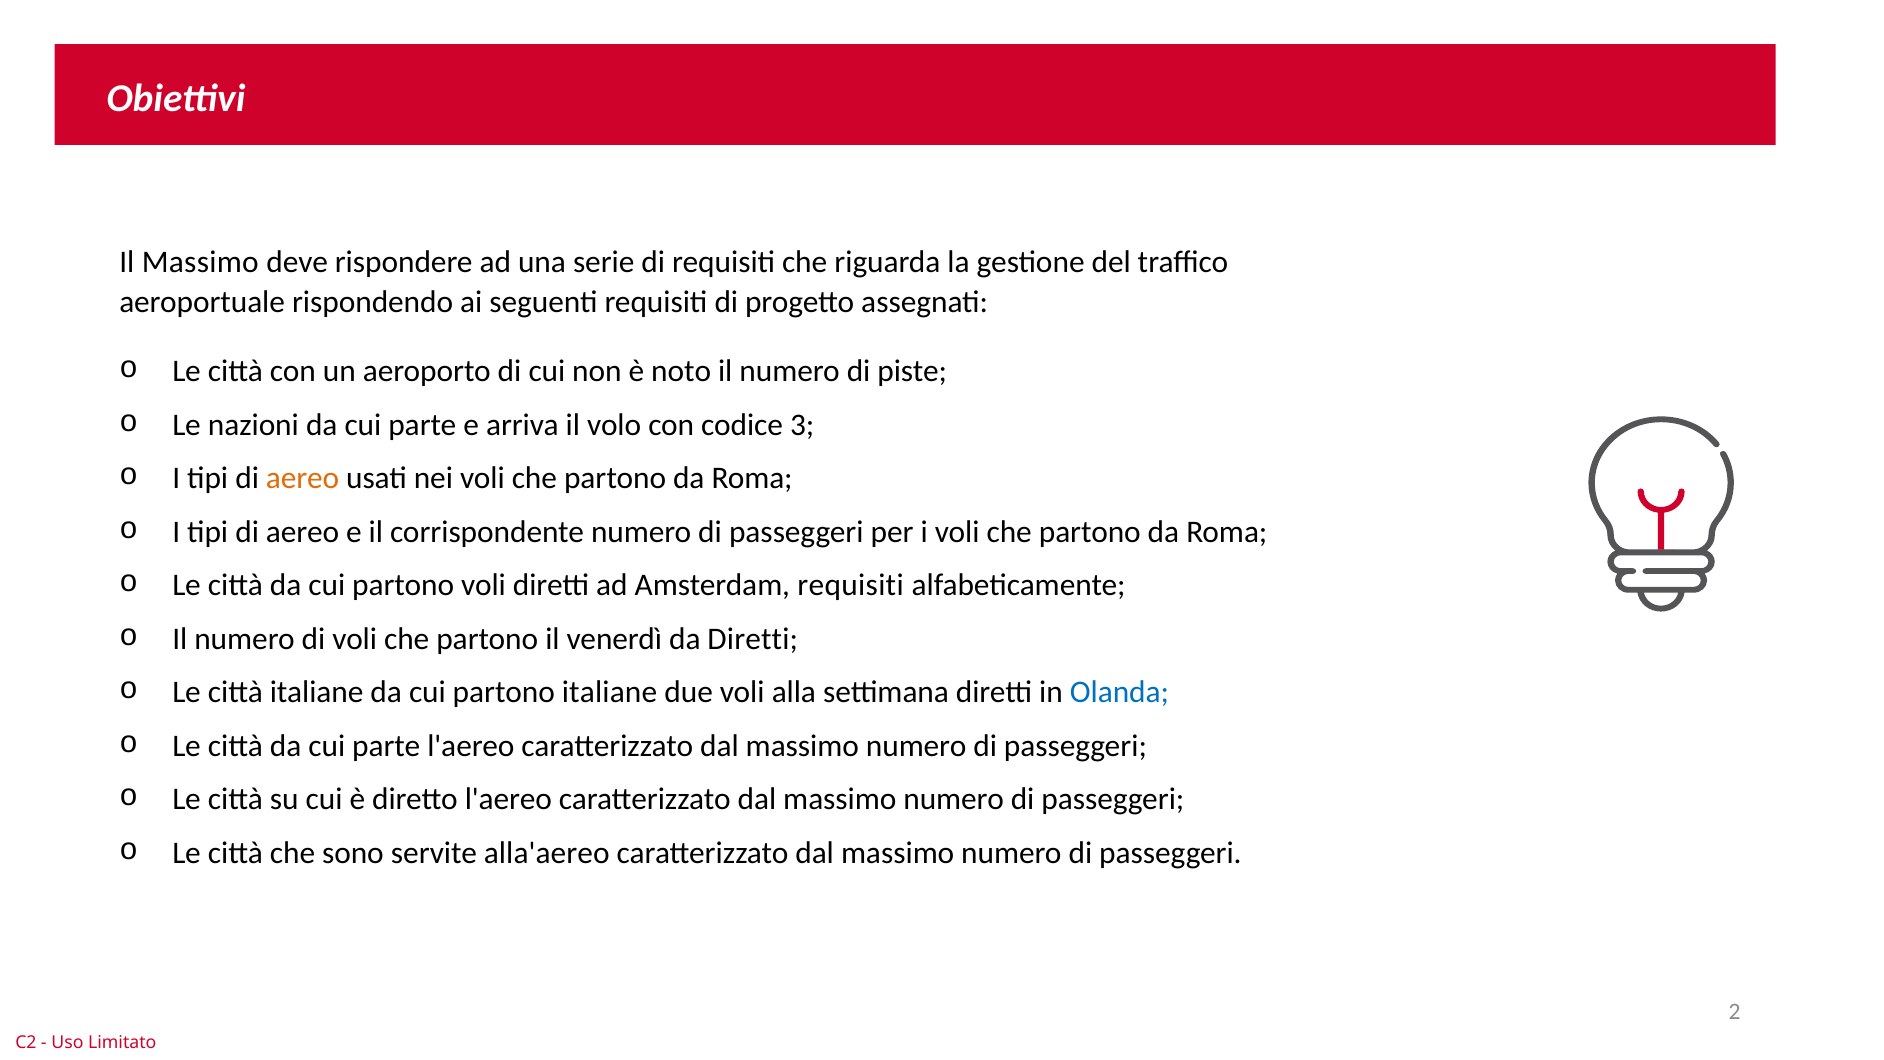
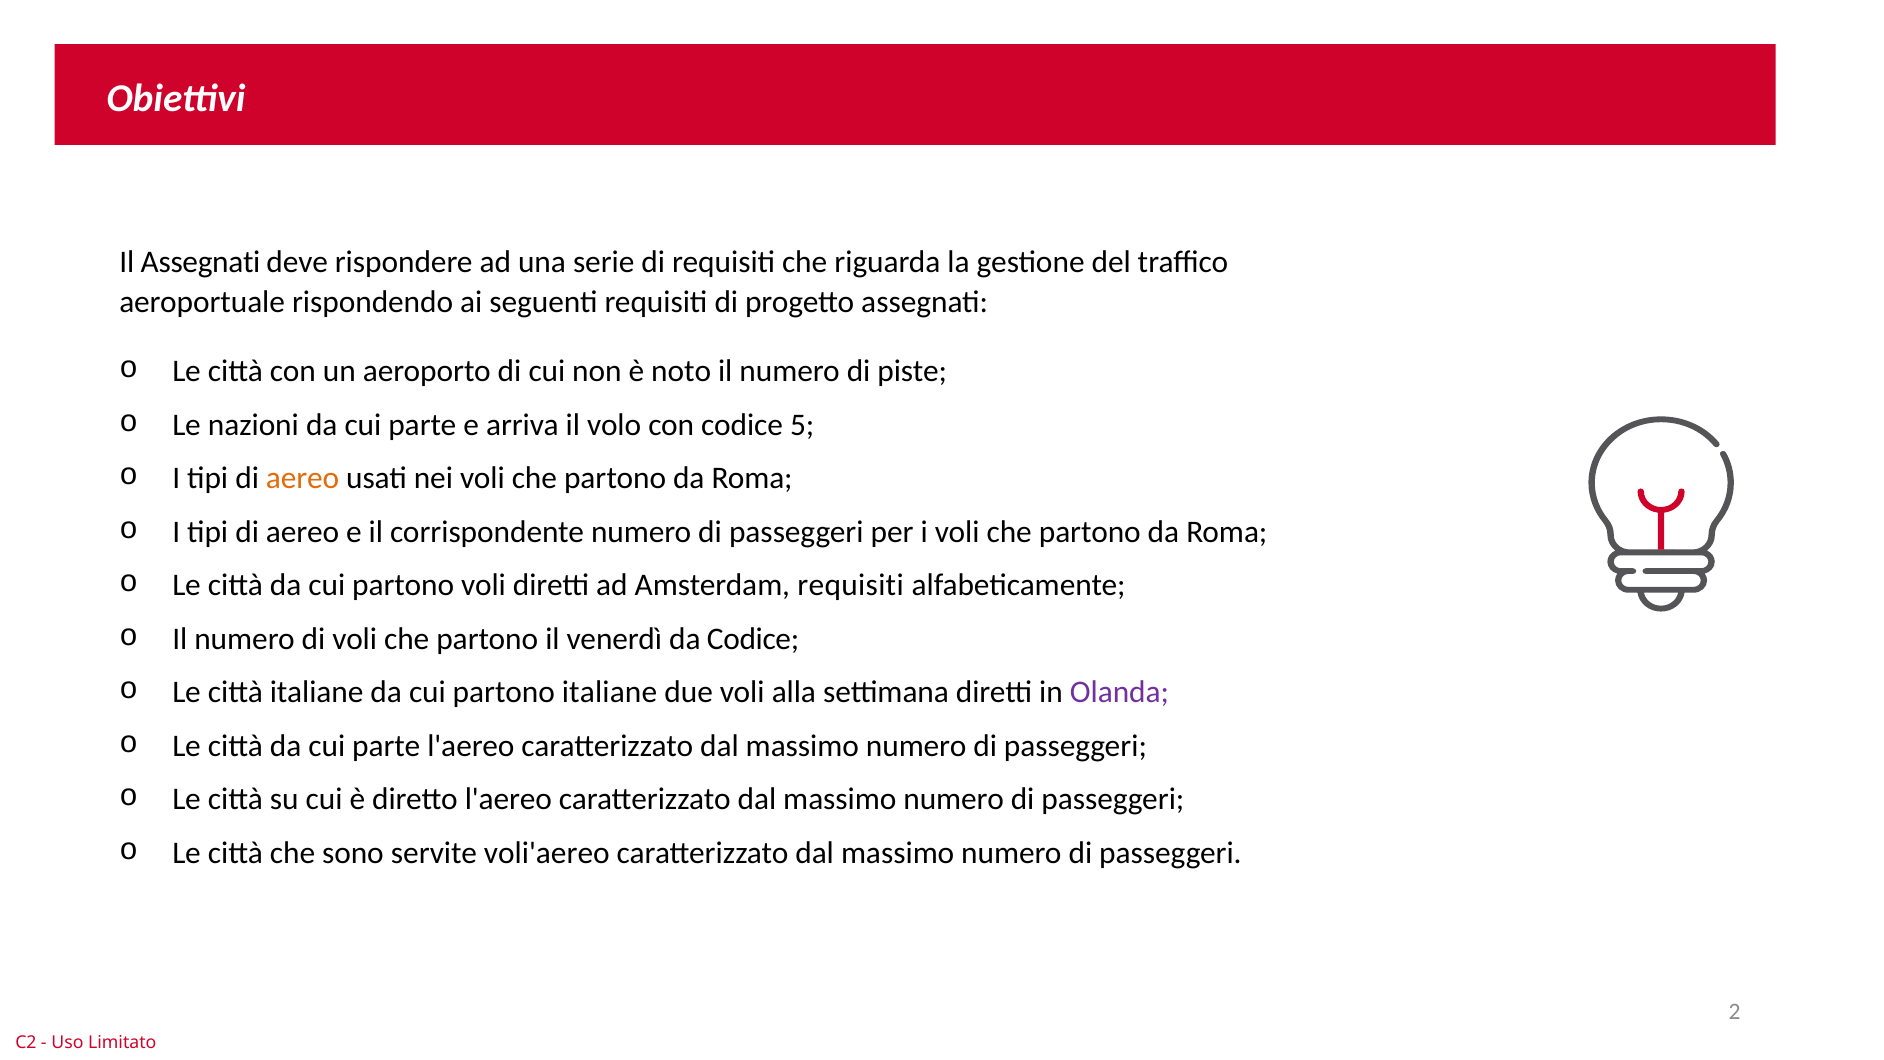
Il Massimo: Massimo -> Assegnati
3: 3 -> 5
da Diretti: Diretti -> Codice
Olanda colour: blue -> purple
alla'aereo: alla'aereo -> voli'aereo
